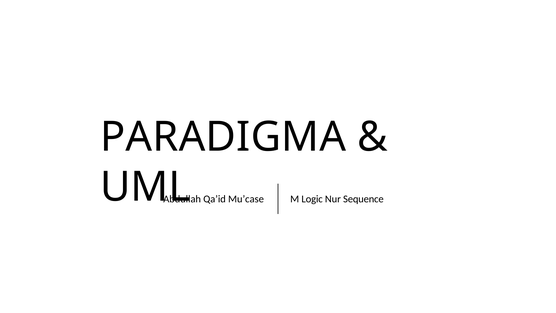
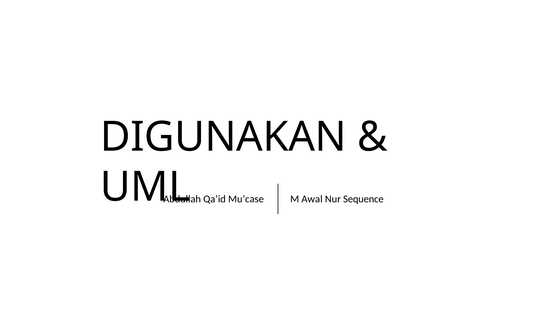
PARADIGMA: PARADIGMA -> DIGUNAKAN
Logic: Logic -> Awal
